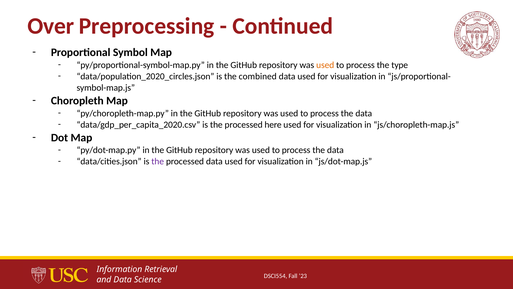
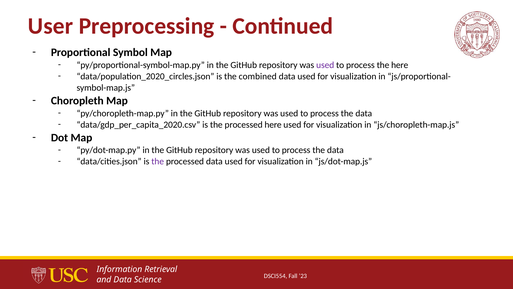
Over: Over -> User
used at (325, 65) colour: orange -> purple
the type: type -> here
